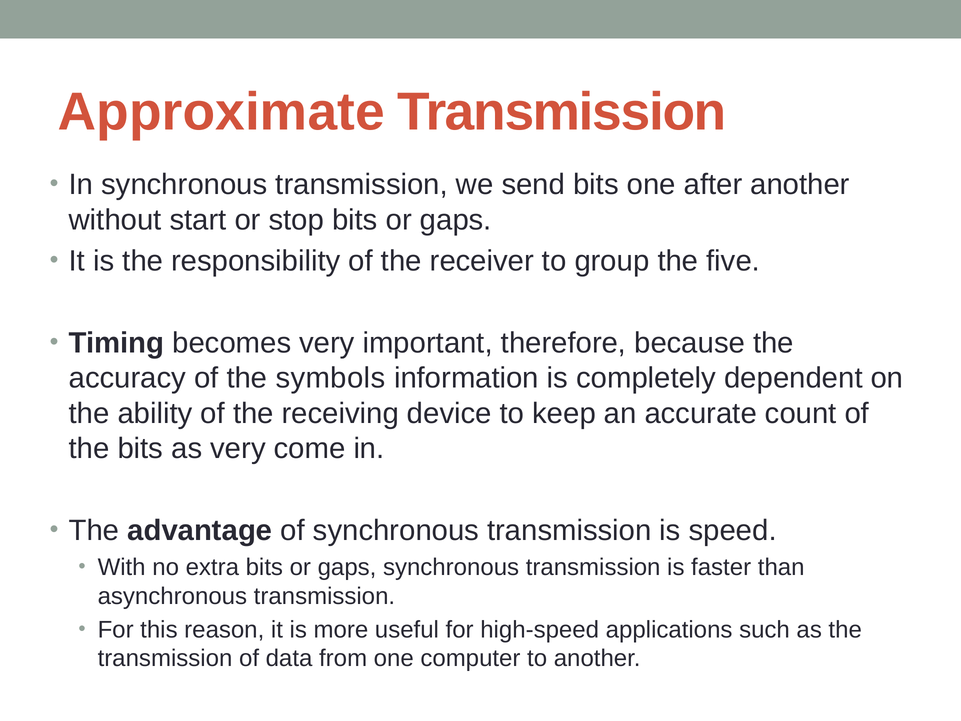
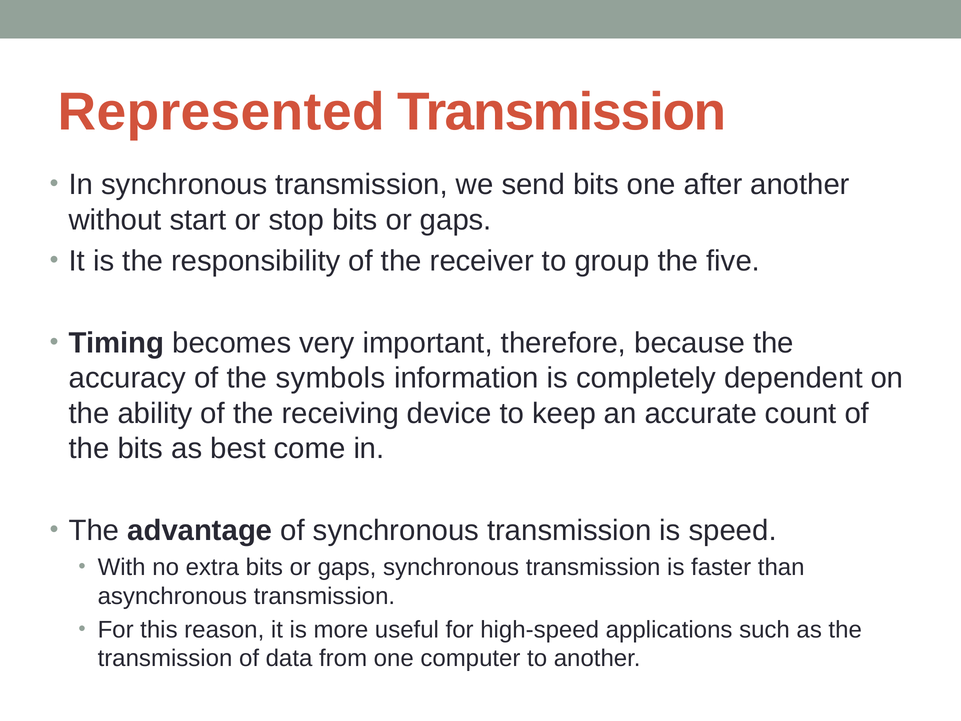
Approximate: Approximate -> Represented
as very: very -> best
